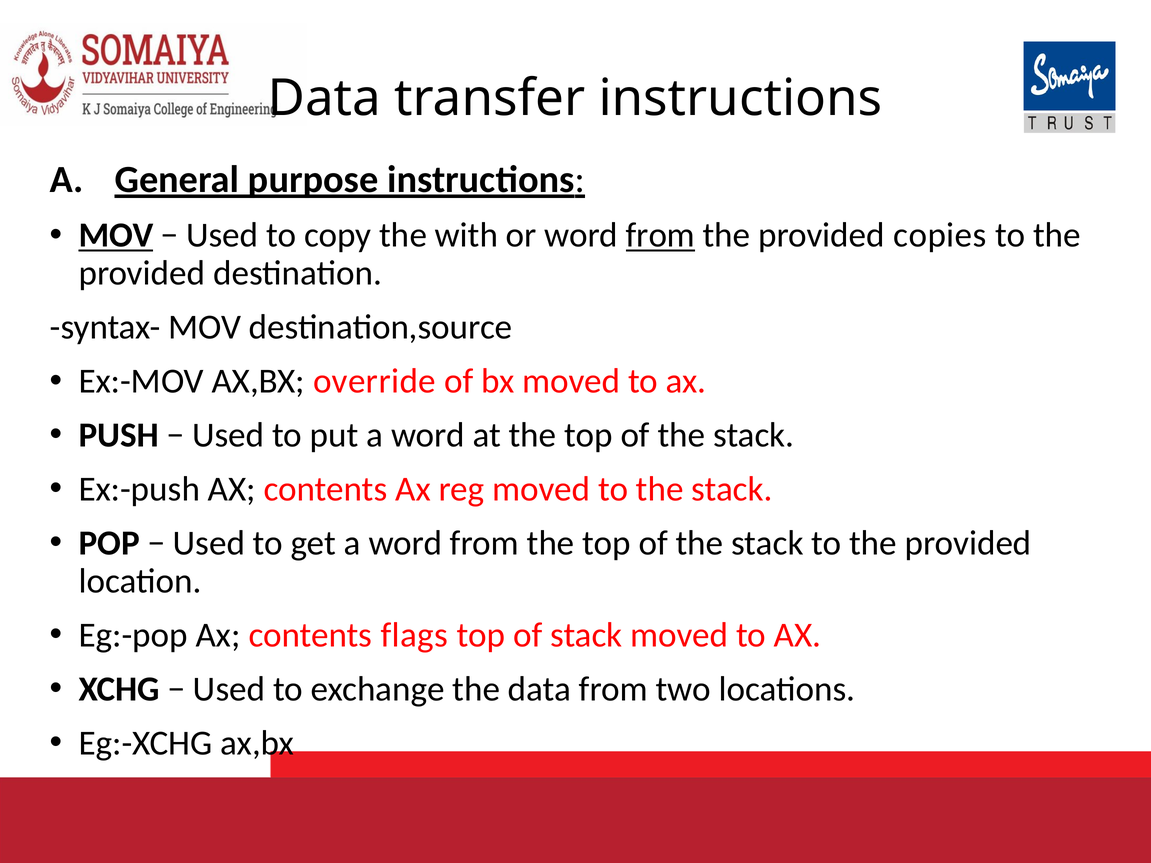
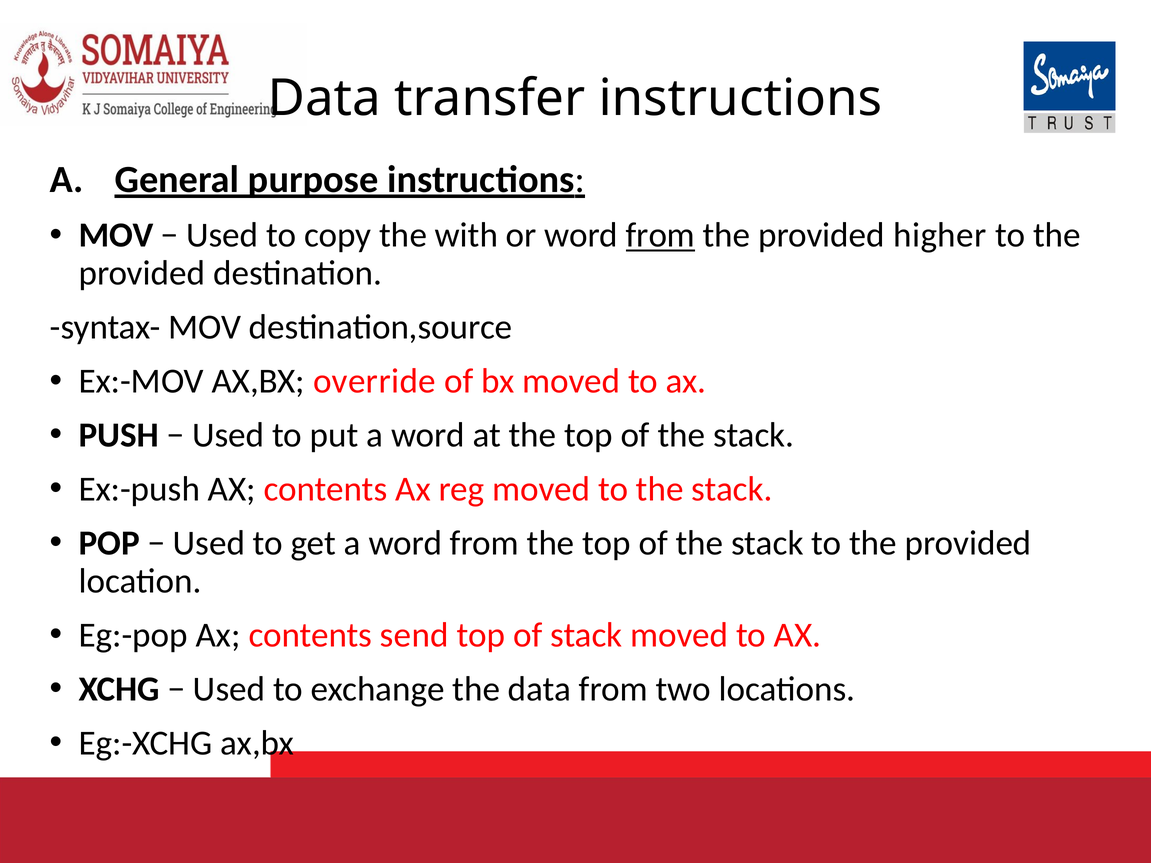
MOV at (116, 235) underline: present -> none
copies: copies -> higher
flags: flags -> send
